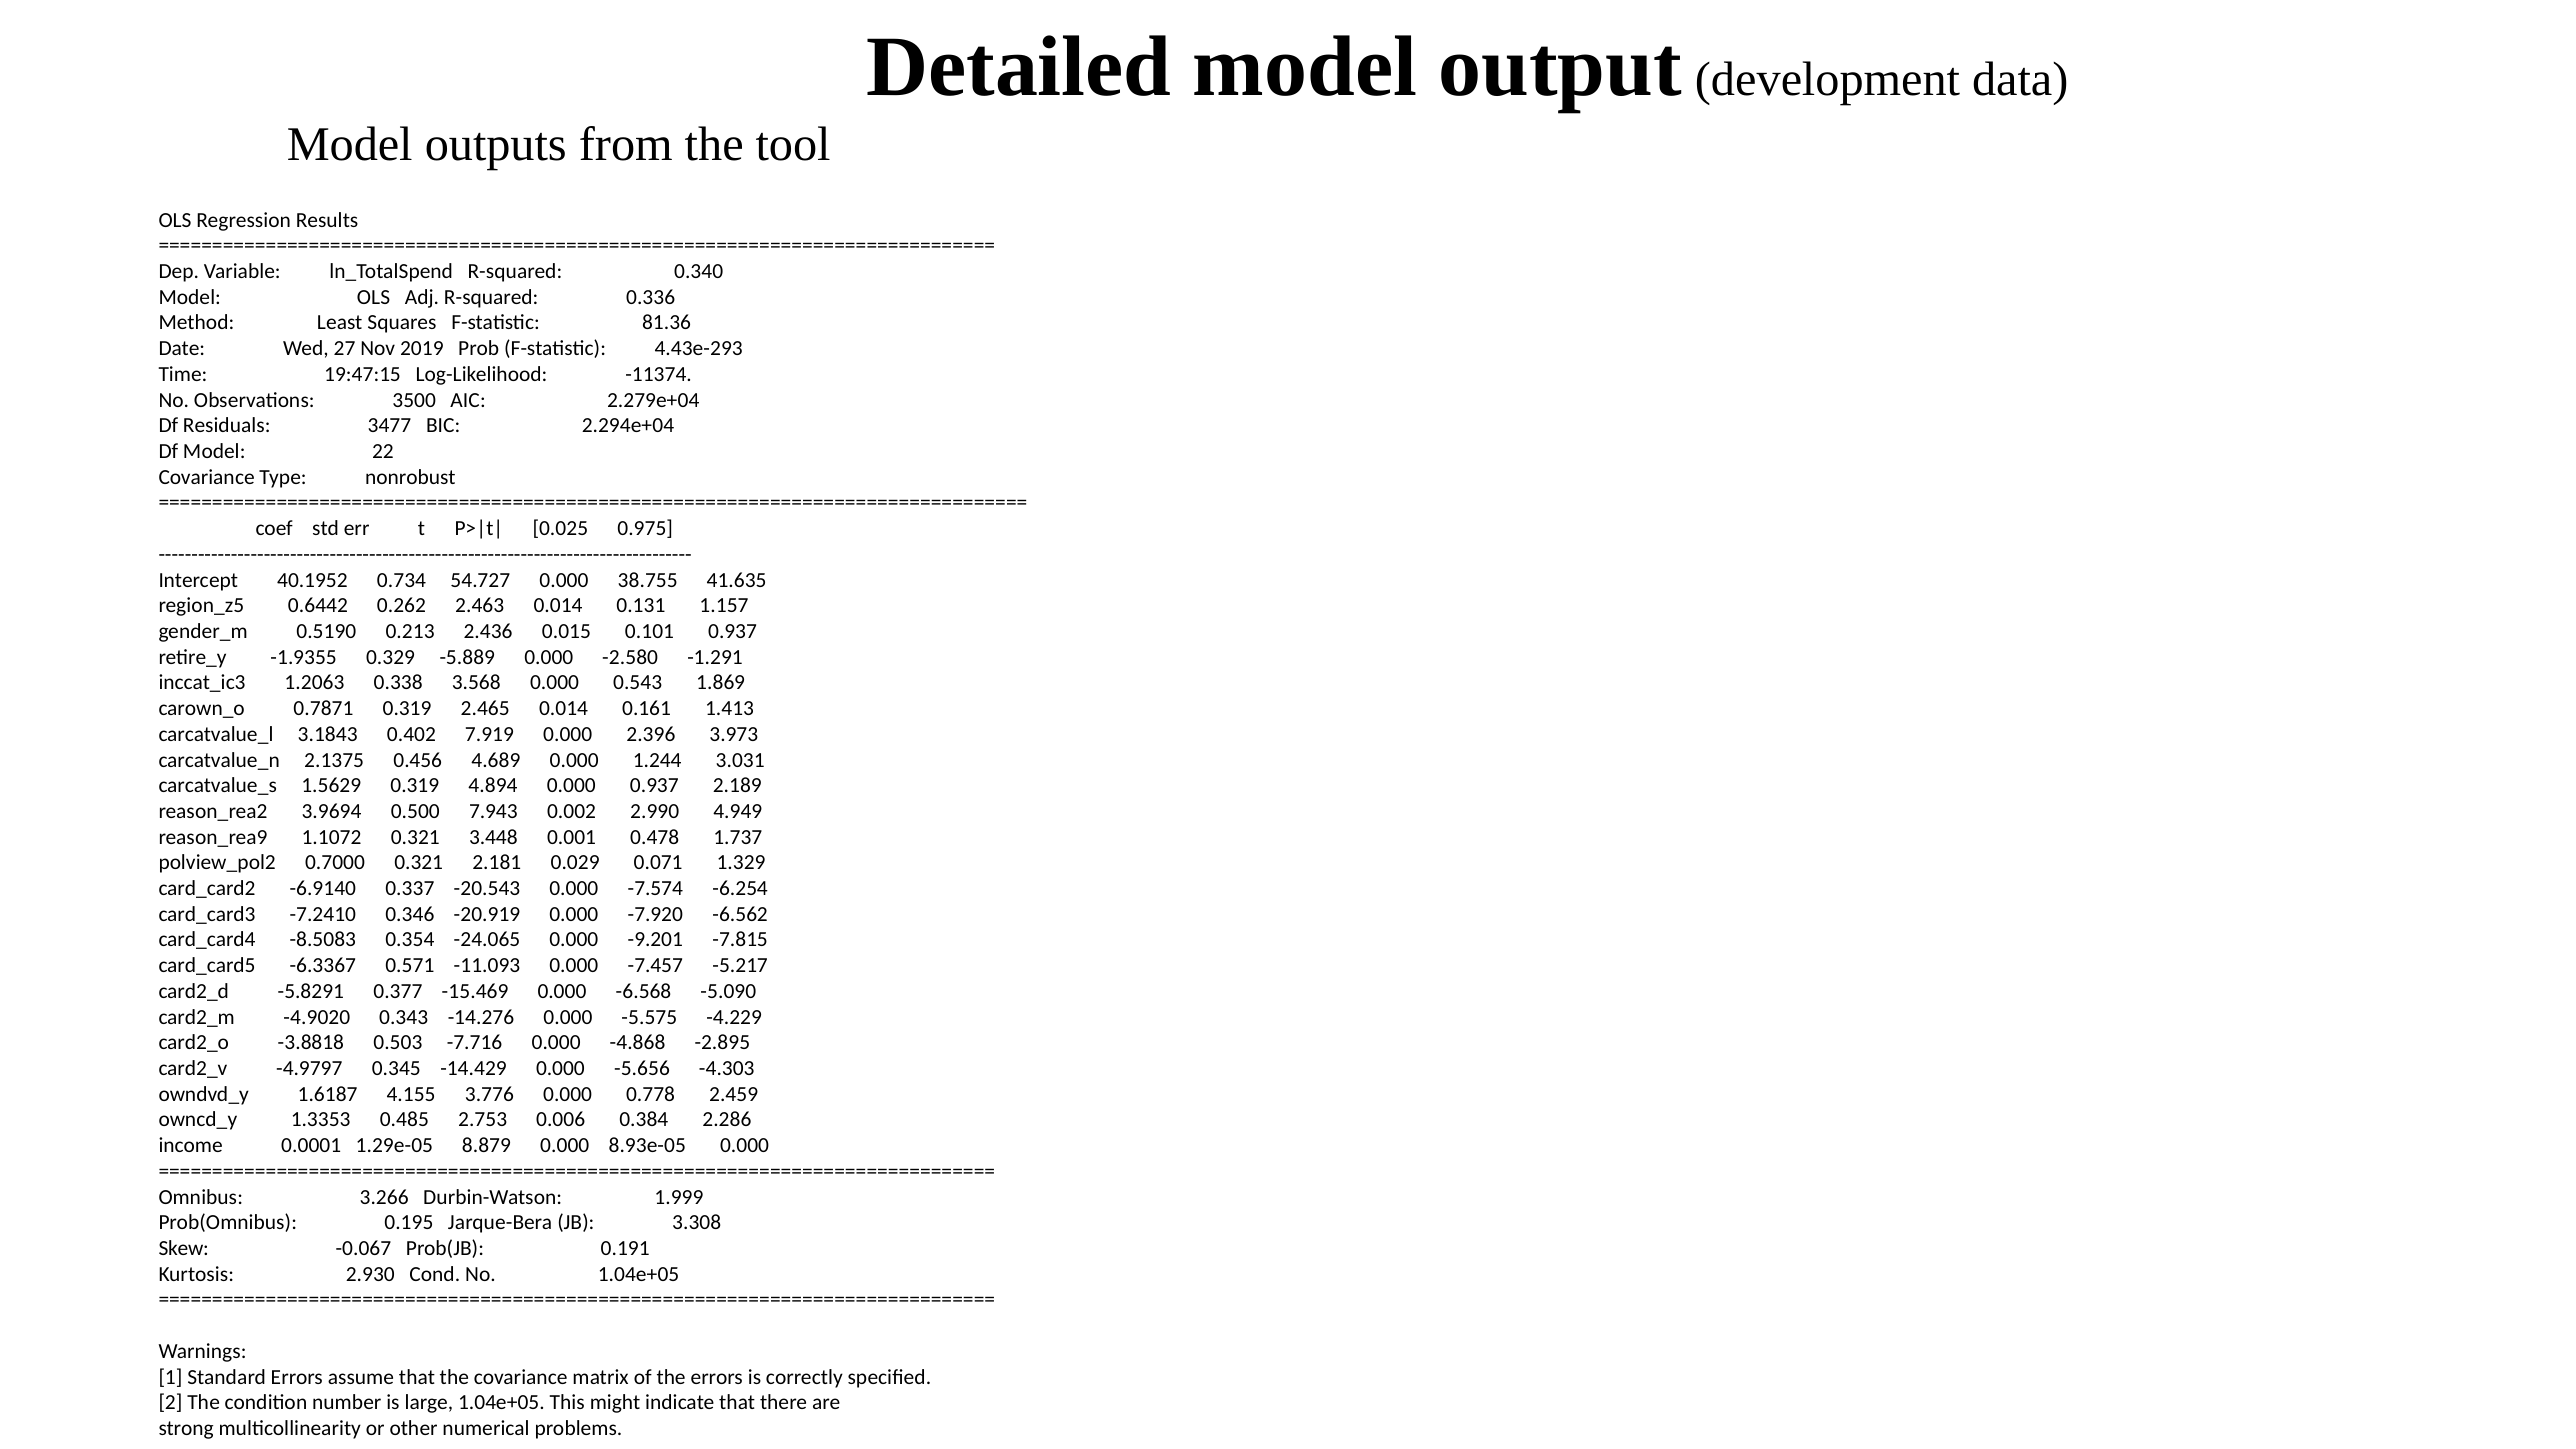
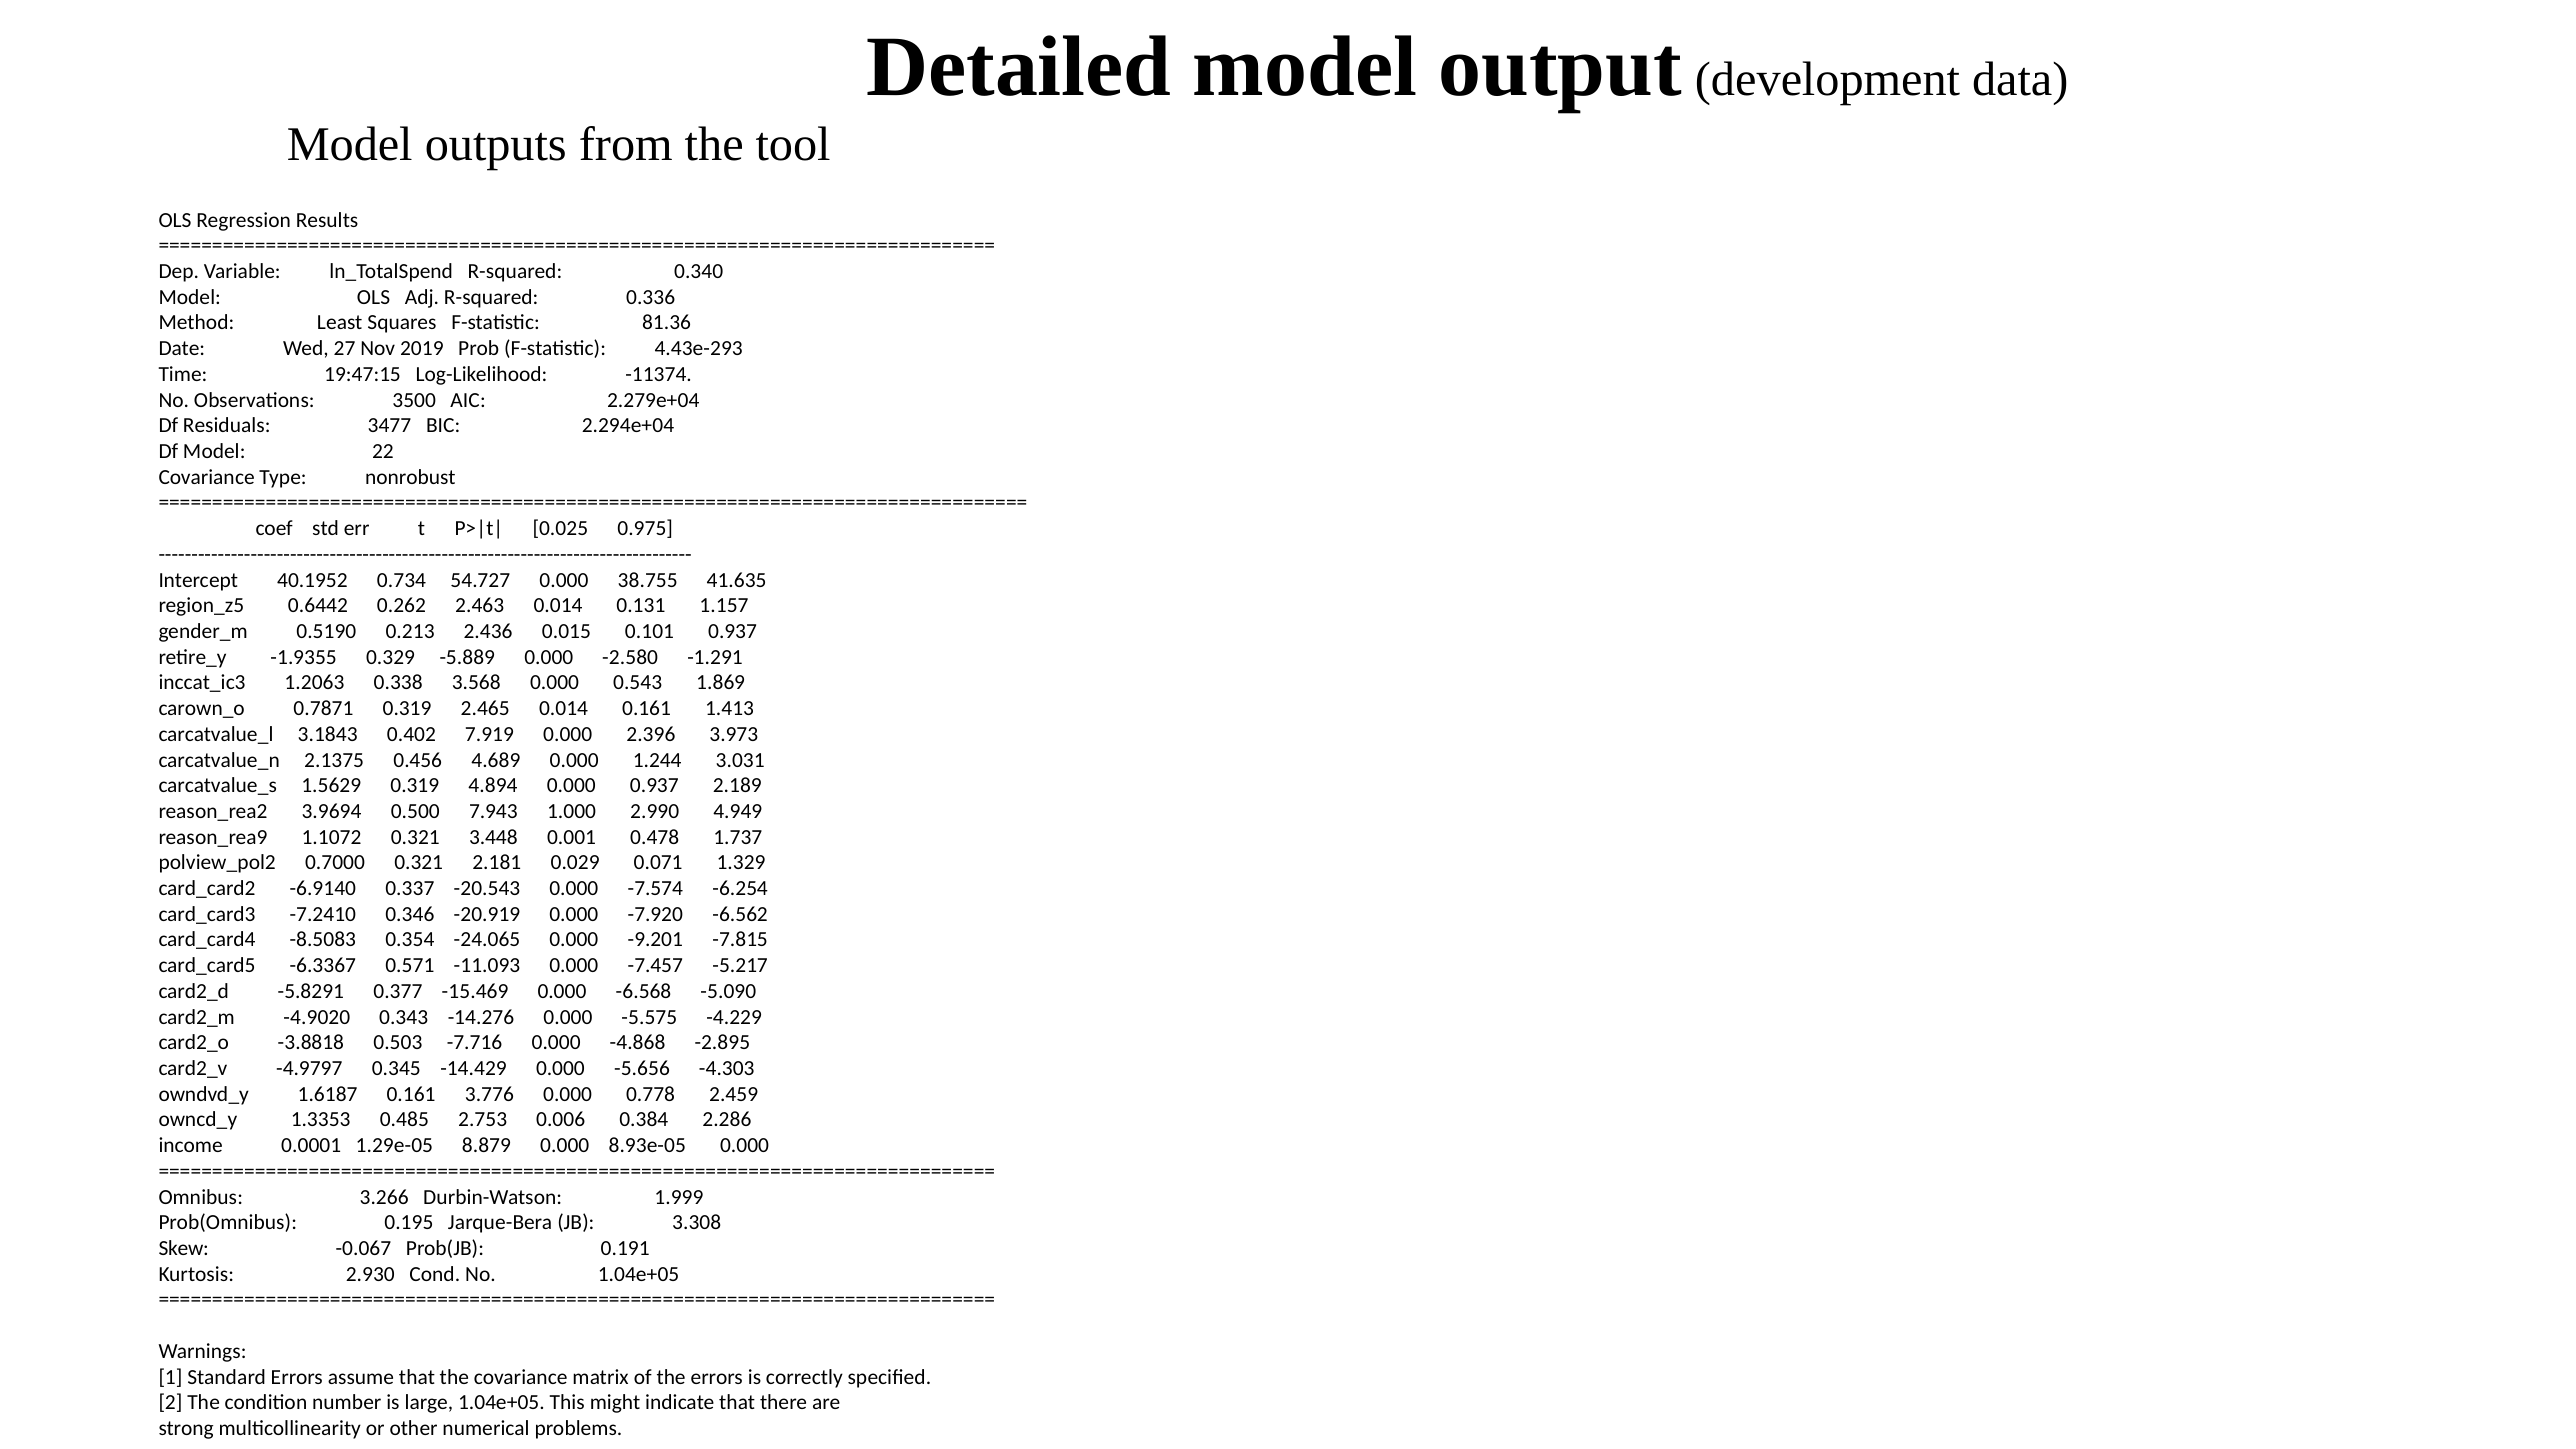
0.002: 0.002 -> 1.000
1.6187 4.155: 4.155 -> 0.161
